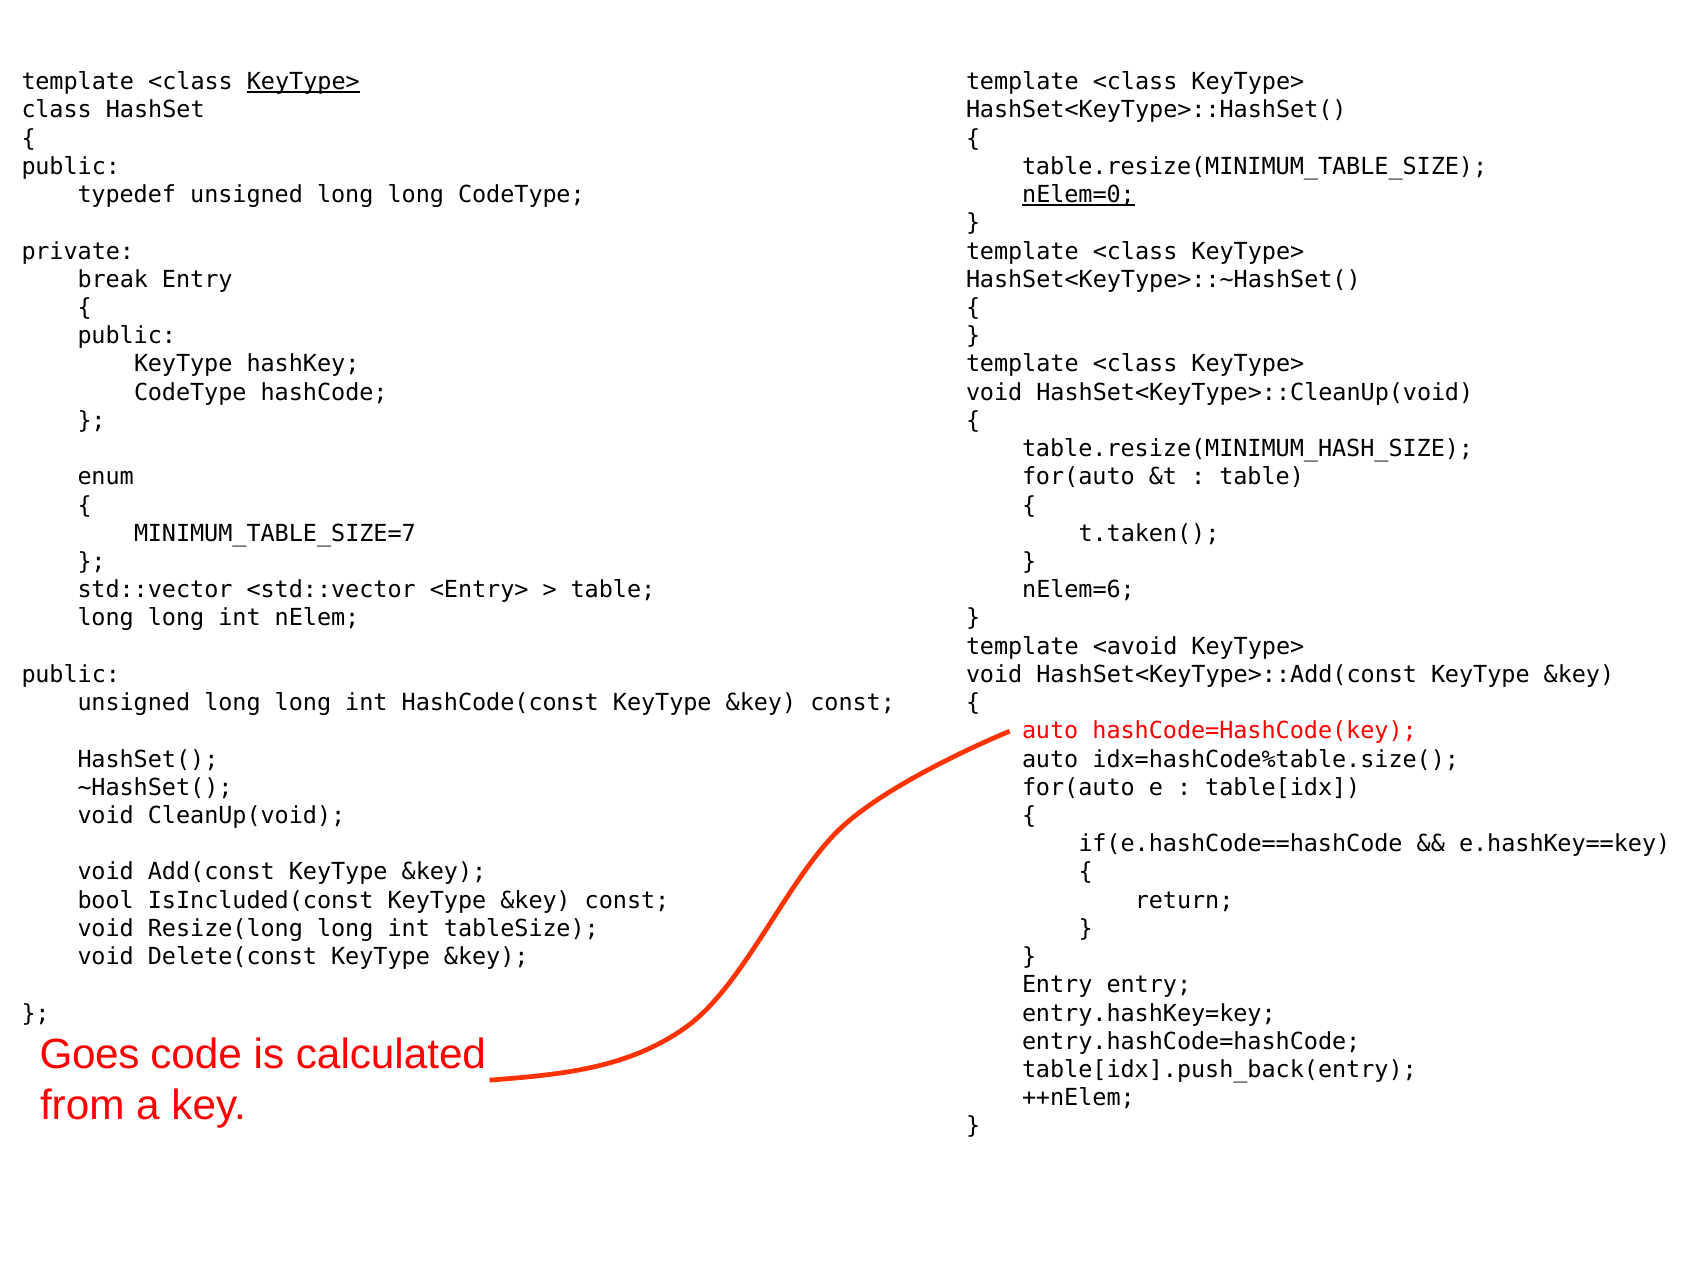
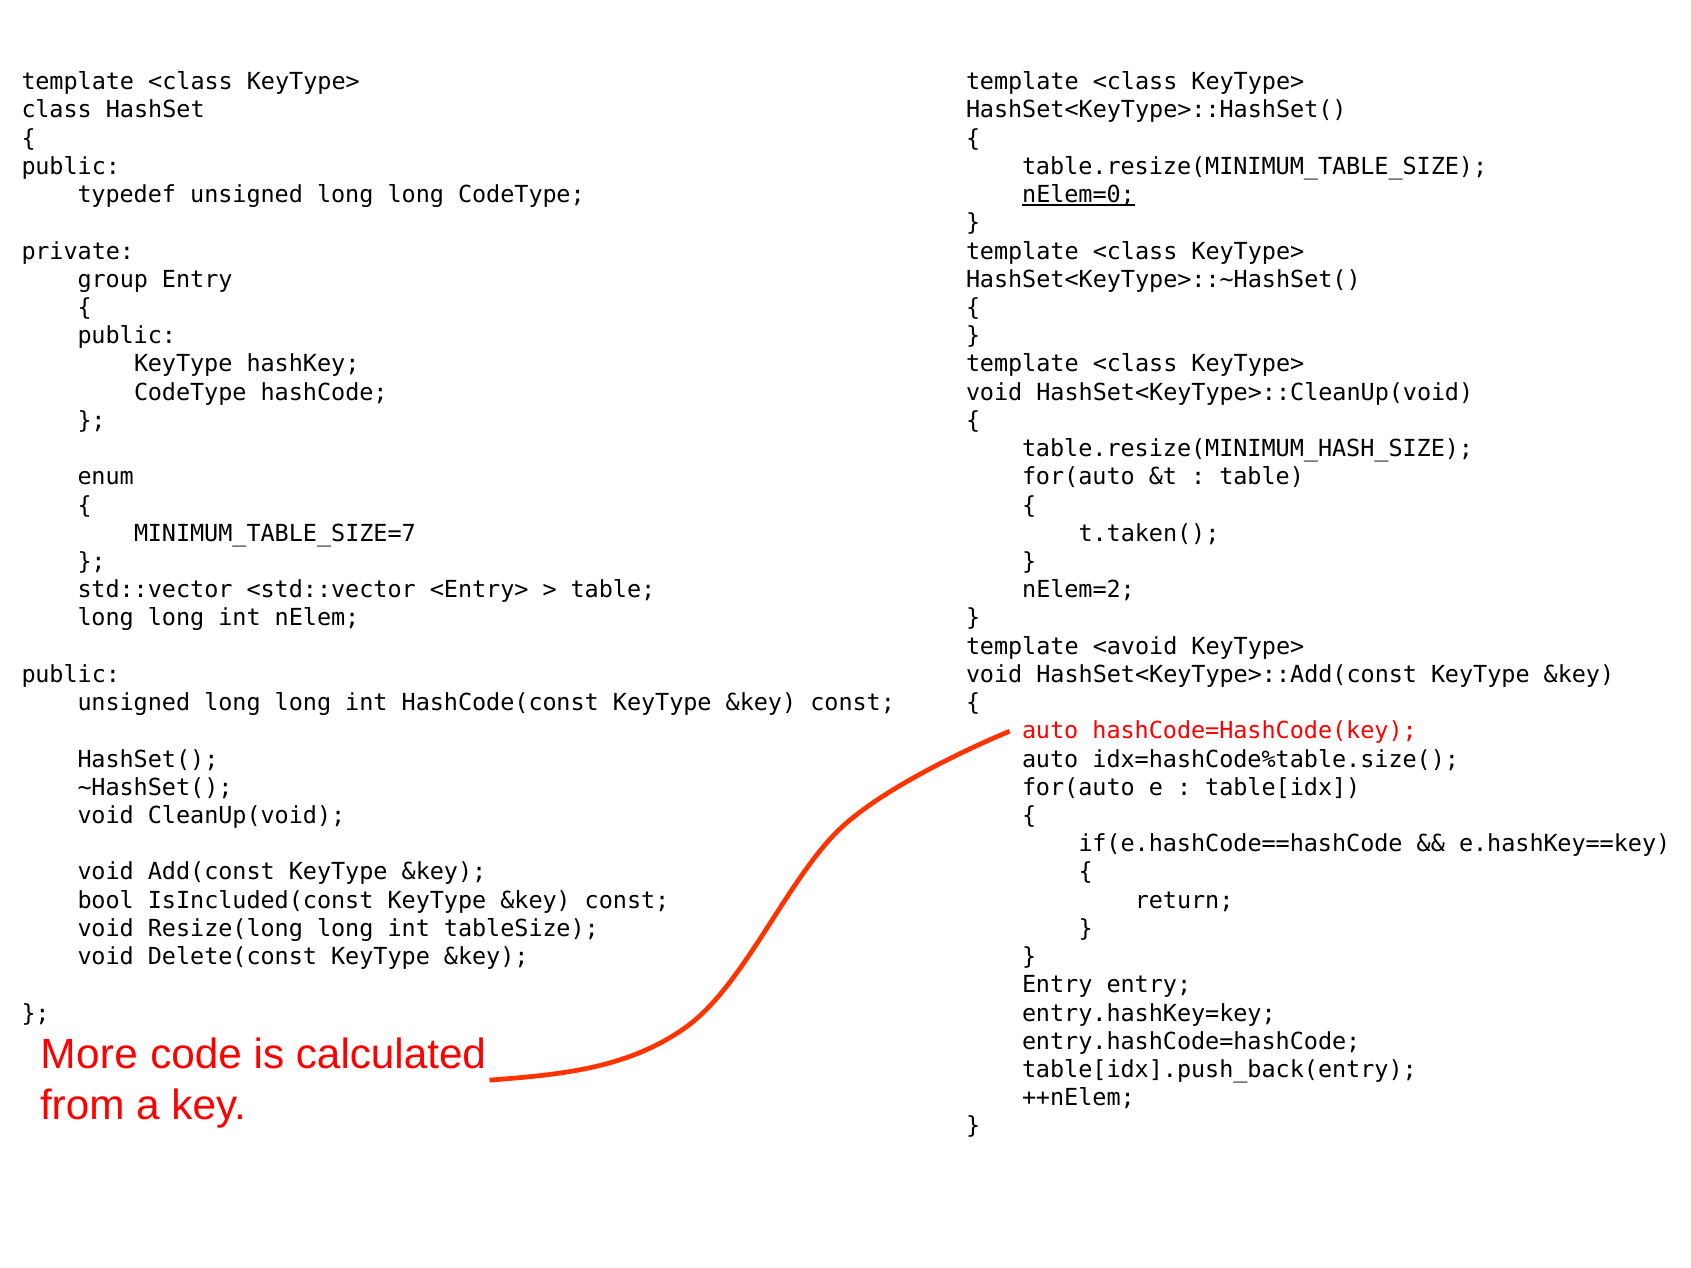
KeyType> at (303, 82) underline: present -> none
break: break -> group
nElem=6: nElem=6 -> nElem=2
Goes: Goes -> More
